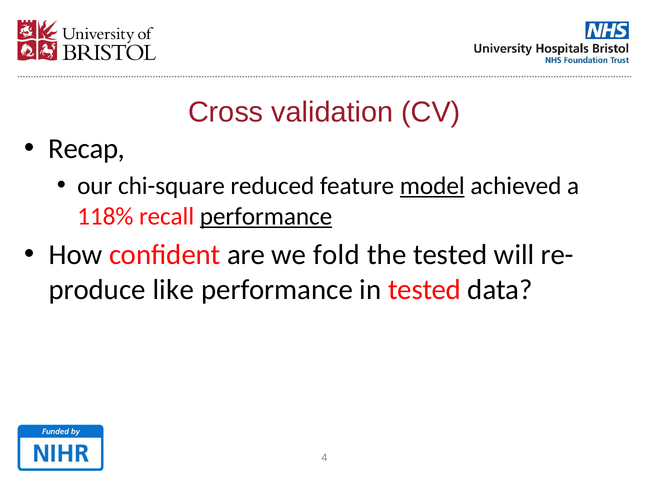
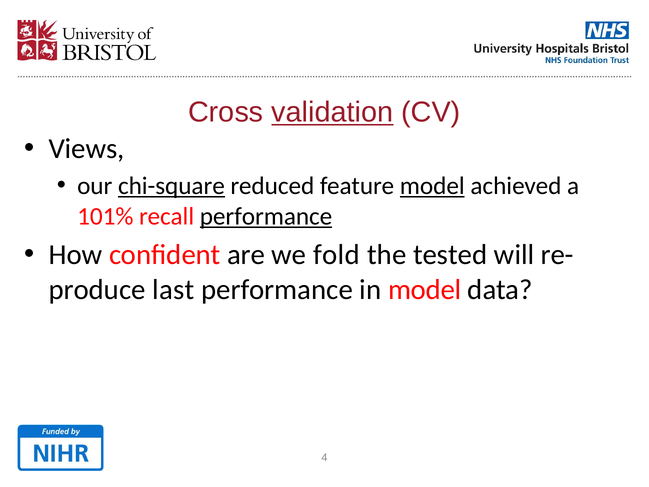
validation underline: none -> present
Recap: Recap -> Views
chi-square underline: none -> present
118%: 118% -> 101%
like: like -> last
in tested: tested -> model
